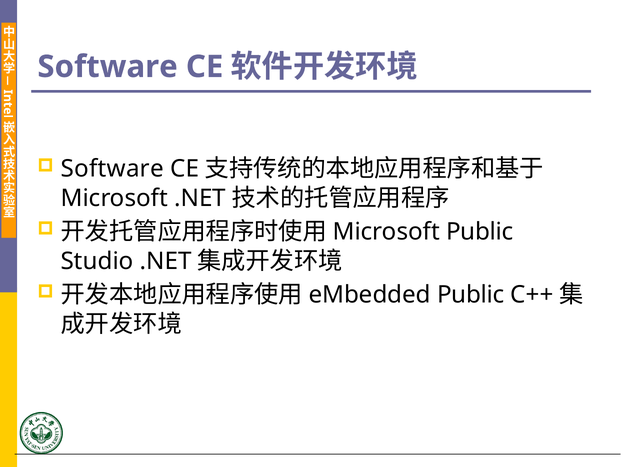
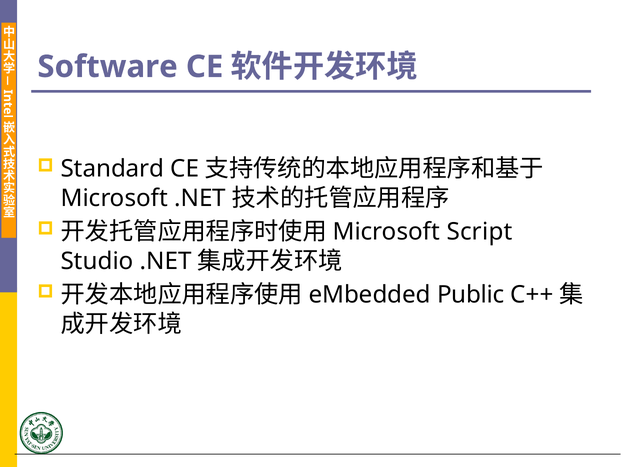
Software at (112, 169): Software -> Standard
Public at (480, 232): Public -> Script
